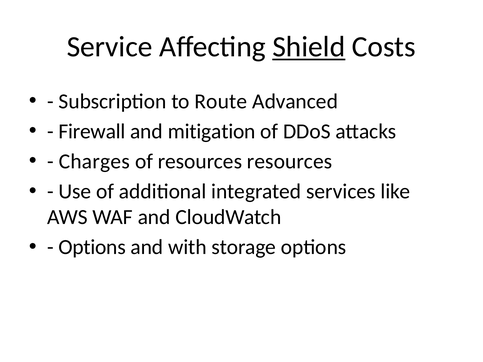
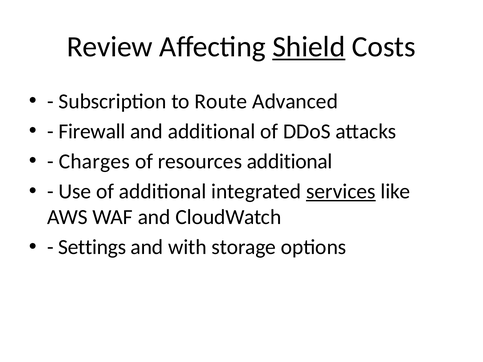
Service: Service -> Review
and mitigation: mitigation -> additional
resources resources: resources -> additional
services underline: none -> present
Options at (92, 247): Options -> Settings
